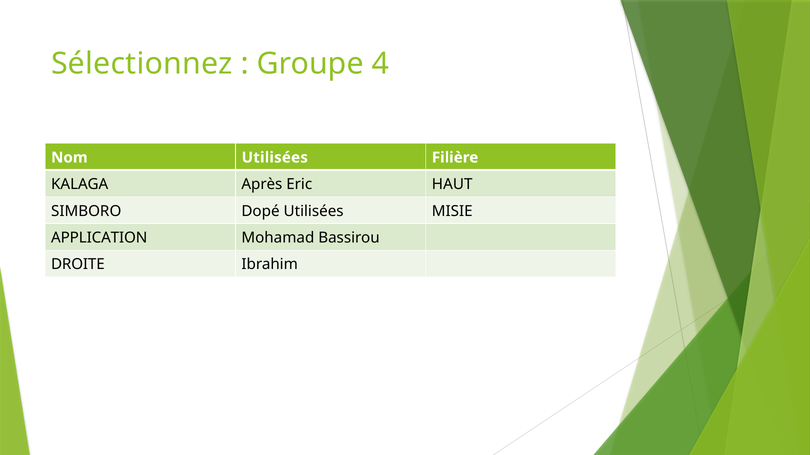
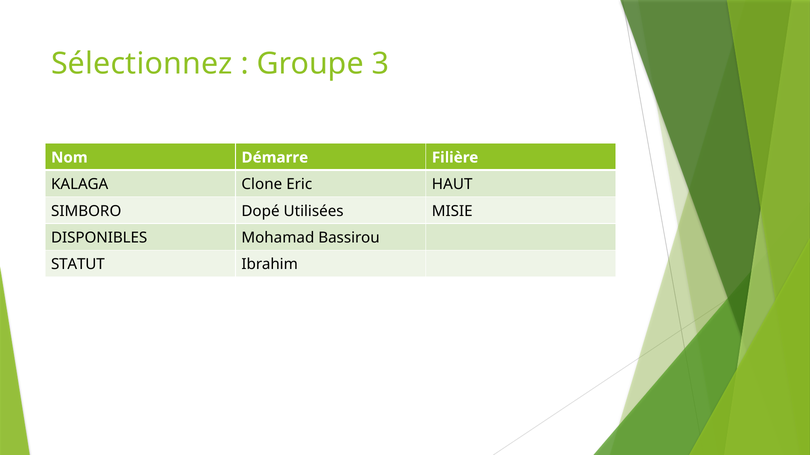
4: 4 -> 3
Nom Utilisées: Utilisées -> Démarre
Après: Après -> Clone
APPLICATION: APPLICATION -> DISPONIBLES
DROITE: DROITE -> STATUT
